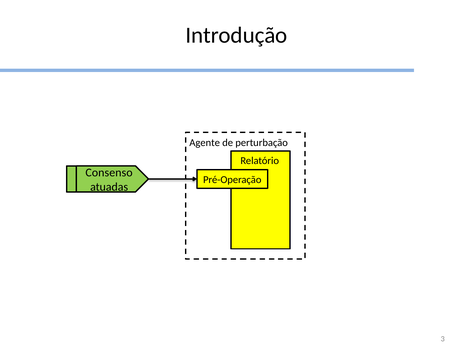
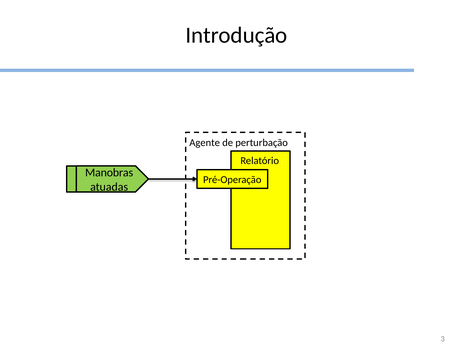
Consenso: Consenso -> Manobras
